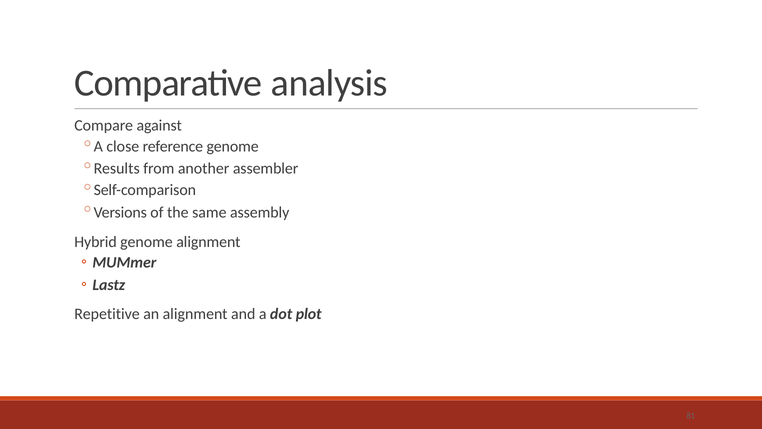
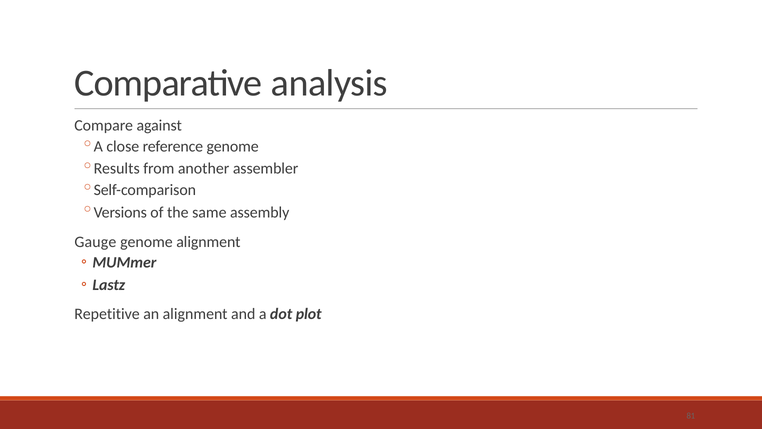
Hybrid: Hybrid -> Gauge
